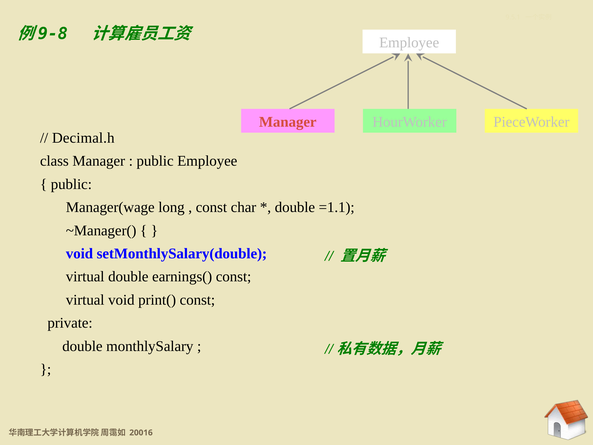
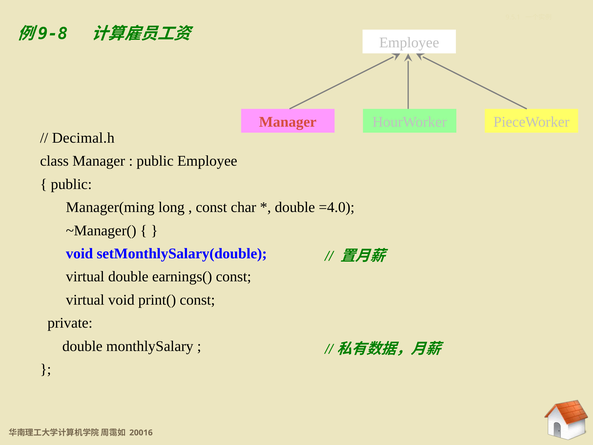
Manager(wage: Manager(wage -> Manager(ming
=1.1: =1.1 -> =4.0
